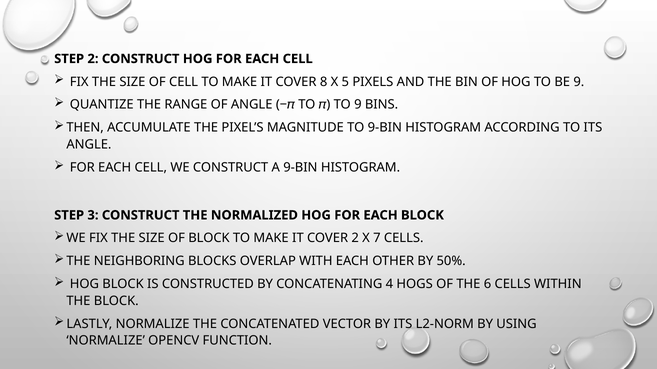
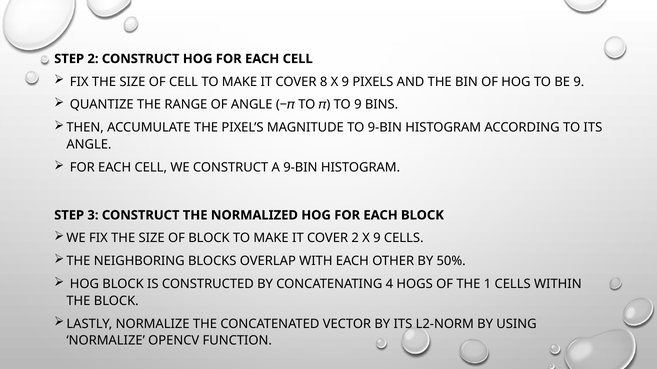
8 X 5: 5 -> 9
2 X 7: 7 -> 9
6: 6 -> 1
